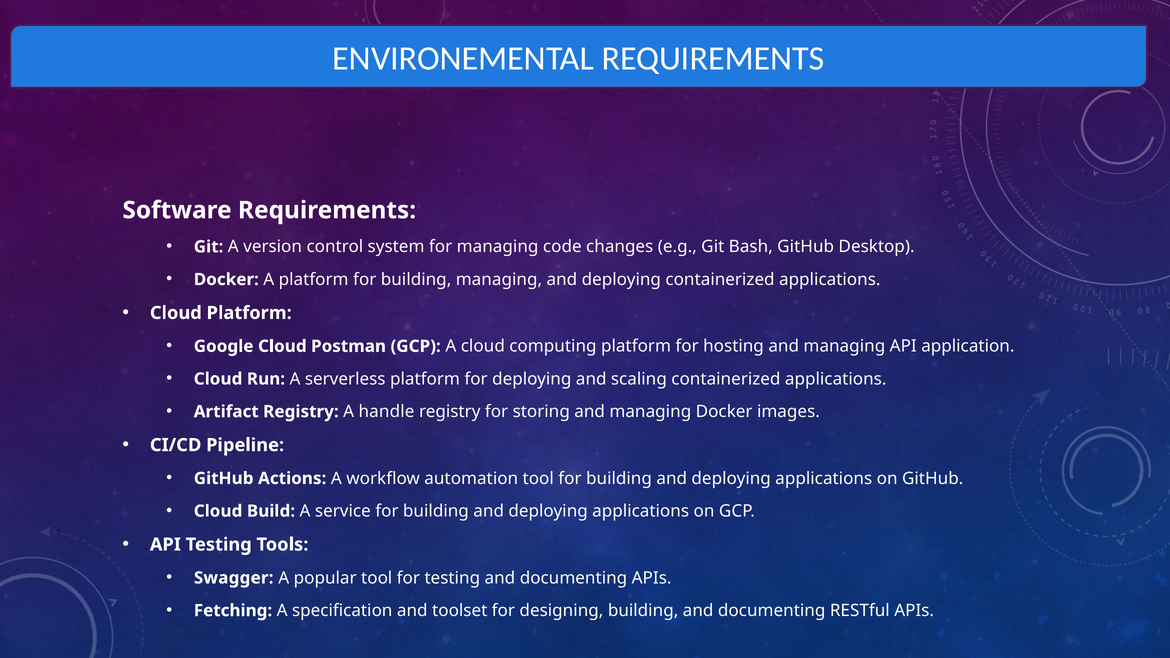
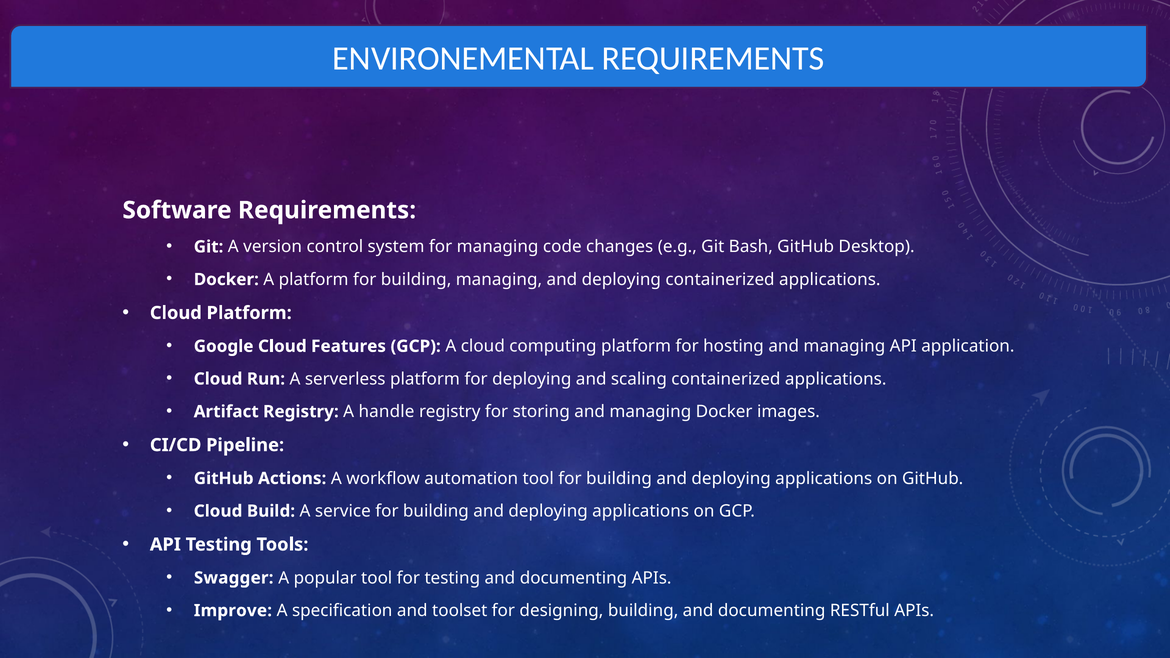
Postman: Postman -> Features
Fetching: Fetching -> Improve
